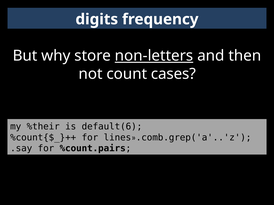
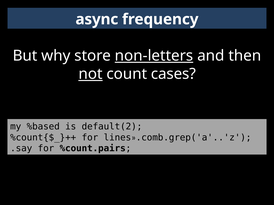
digits: digits -> async
not underline: none -> present
%their: %their -> %based
default(6: default(6 -> default(2
